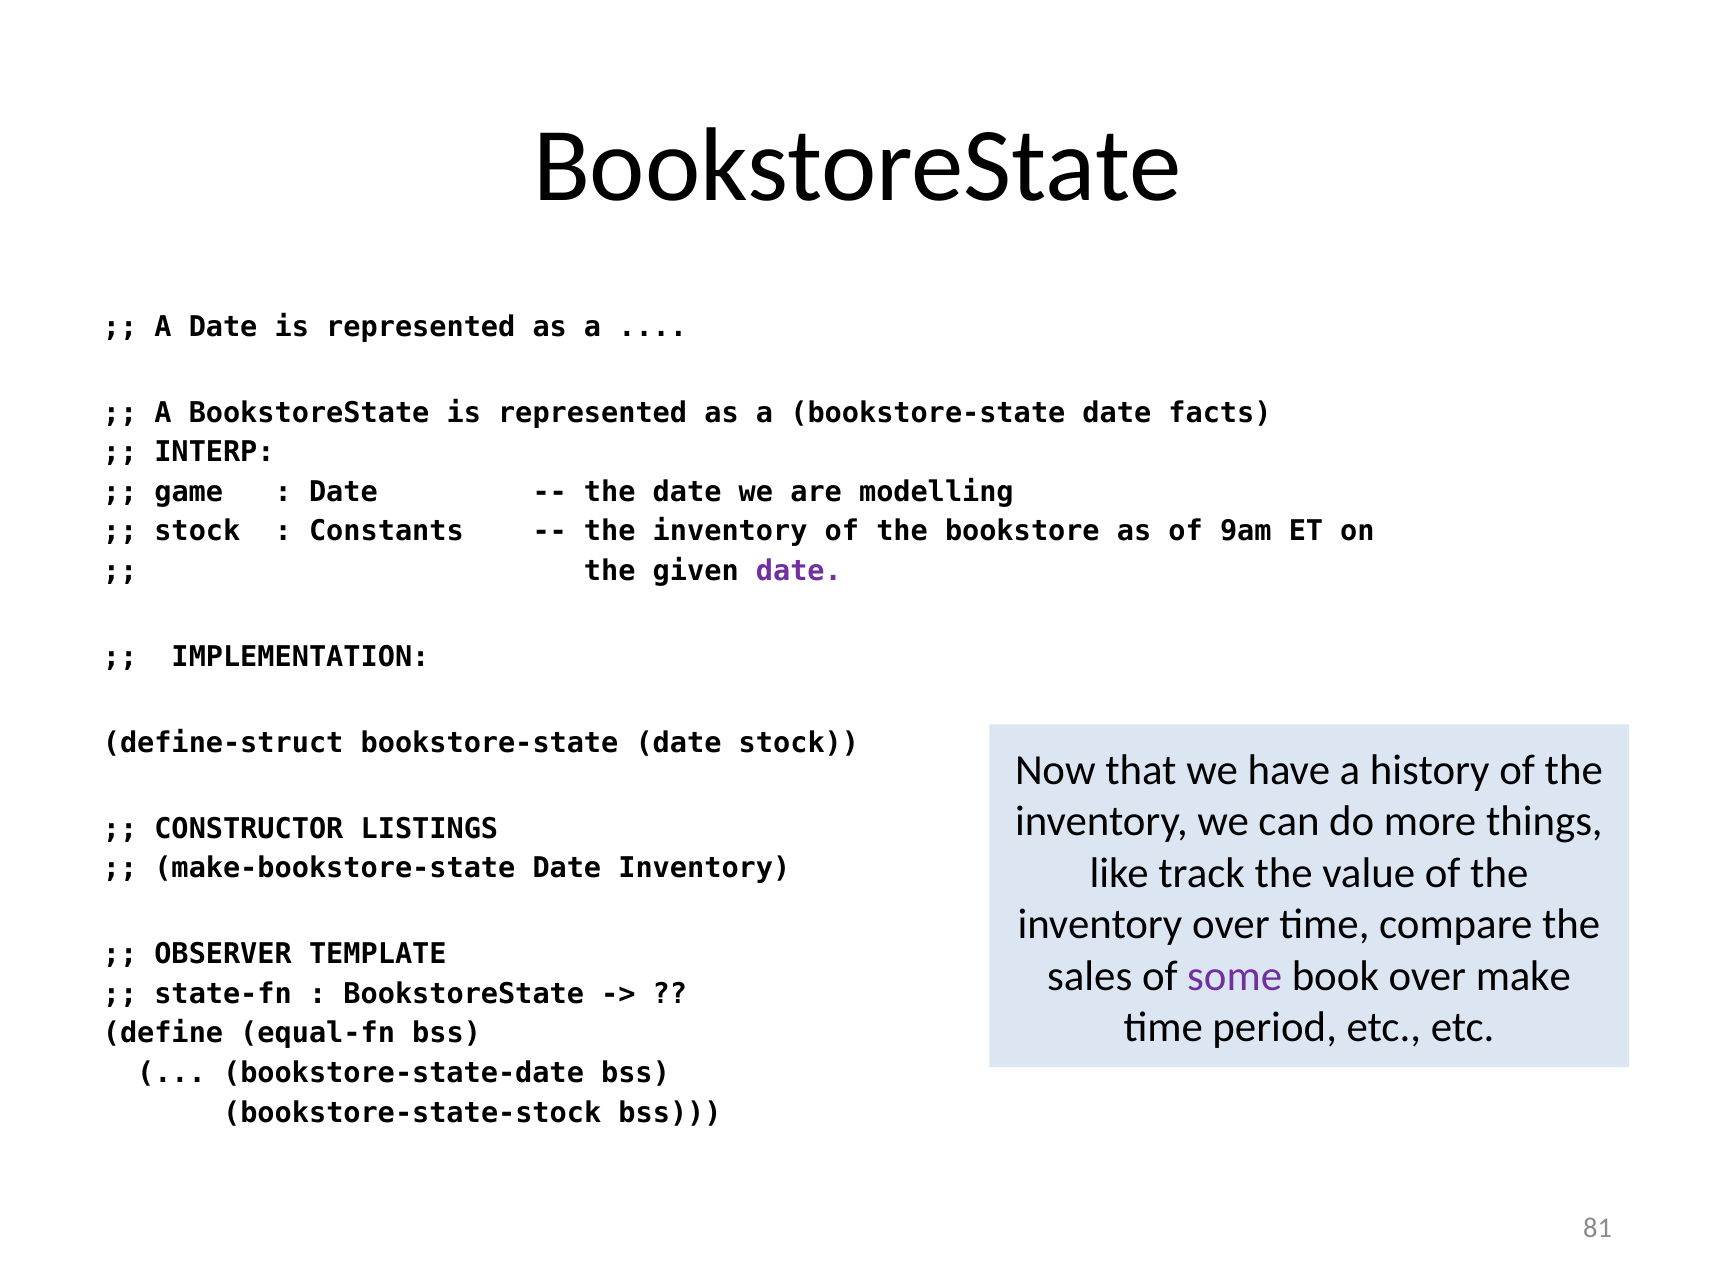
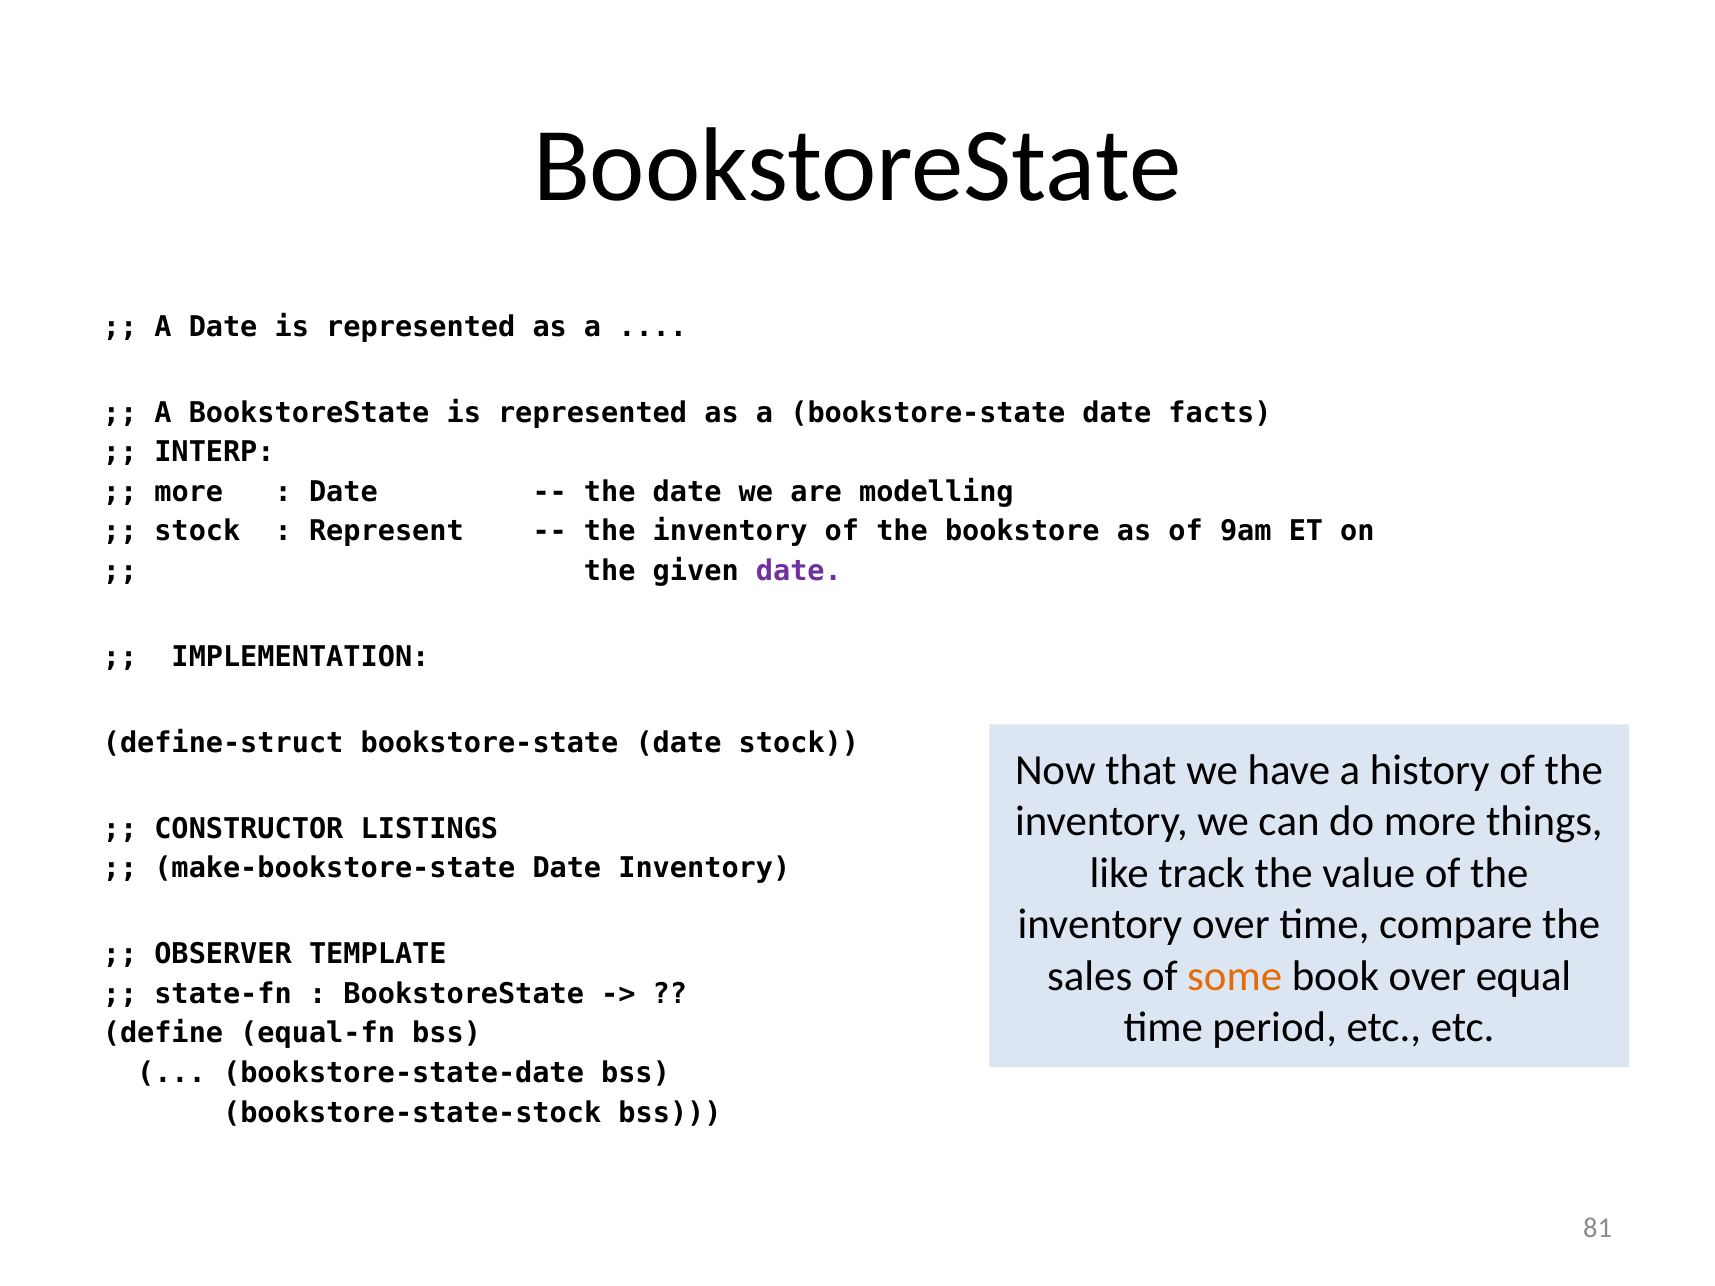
game at (189, 492): game -> more
Constants: Constants -> Represent
some colour: purple -> orange
make: make -> equal
